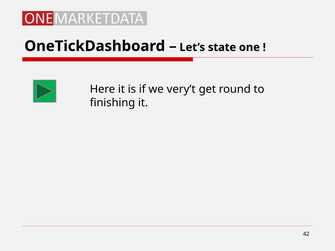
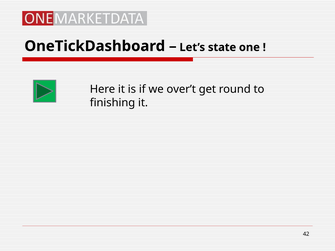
very’t: very’t -> over’t
